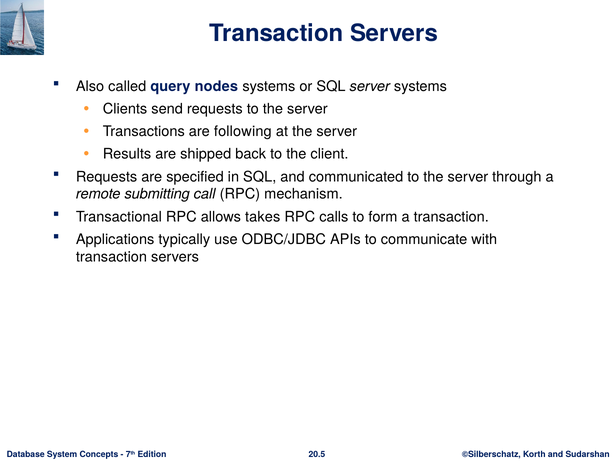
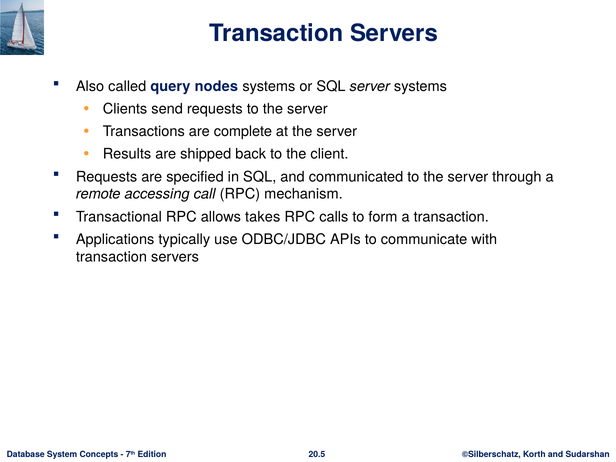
following: following -> complete
submitting: submitting -> accessing
